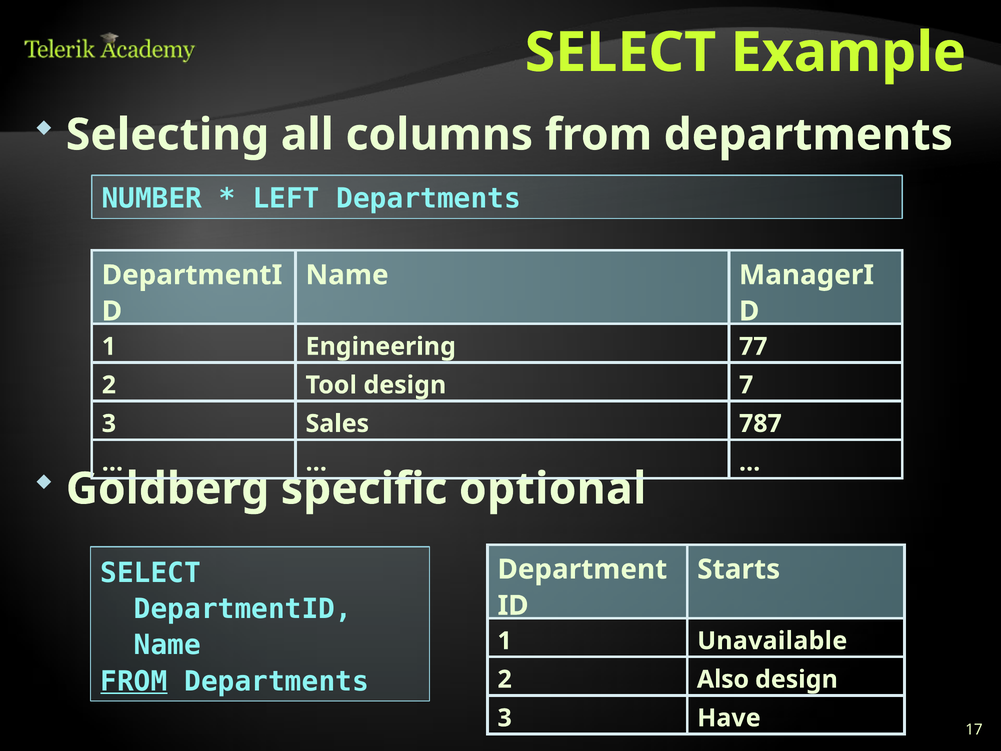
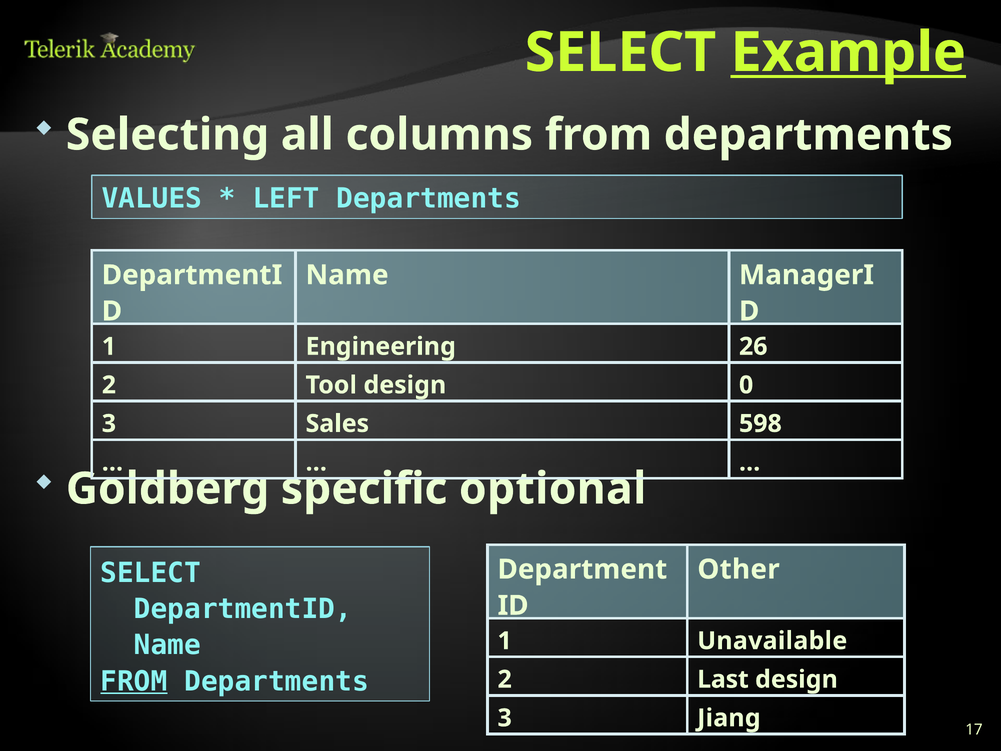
Example underline: none -> present
NUMBER: NUMBER -> VALUES
77: 77 -> 26
7: 7 -> 0
787: 787 -> 598
Starts: Starts -> Other
Also: Also -> Last
Have: Have -> Jiang
